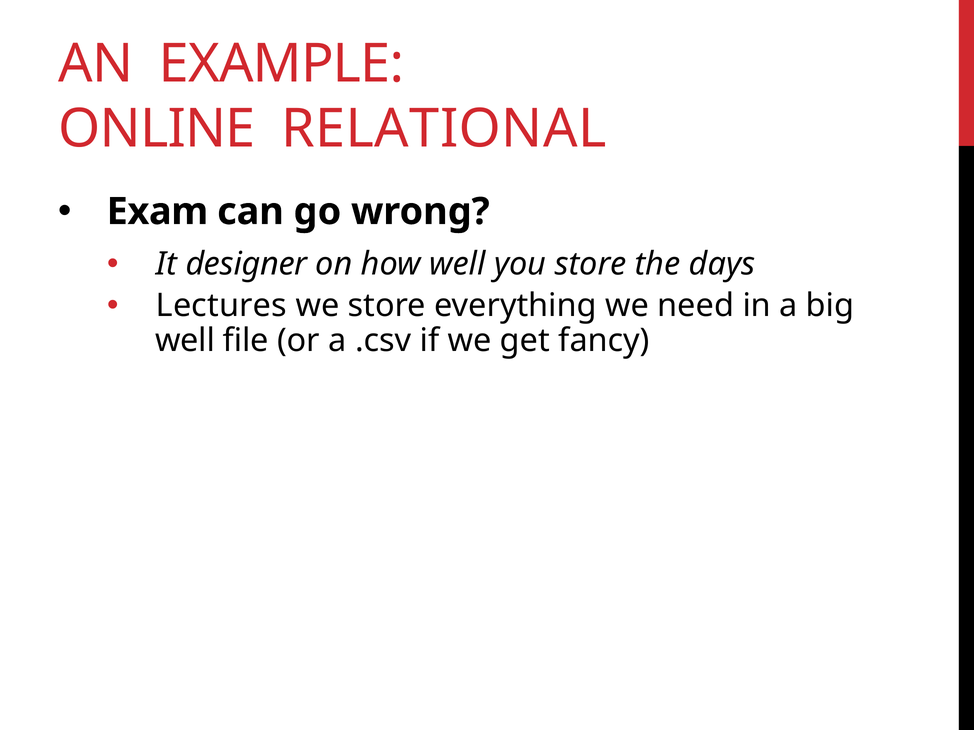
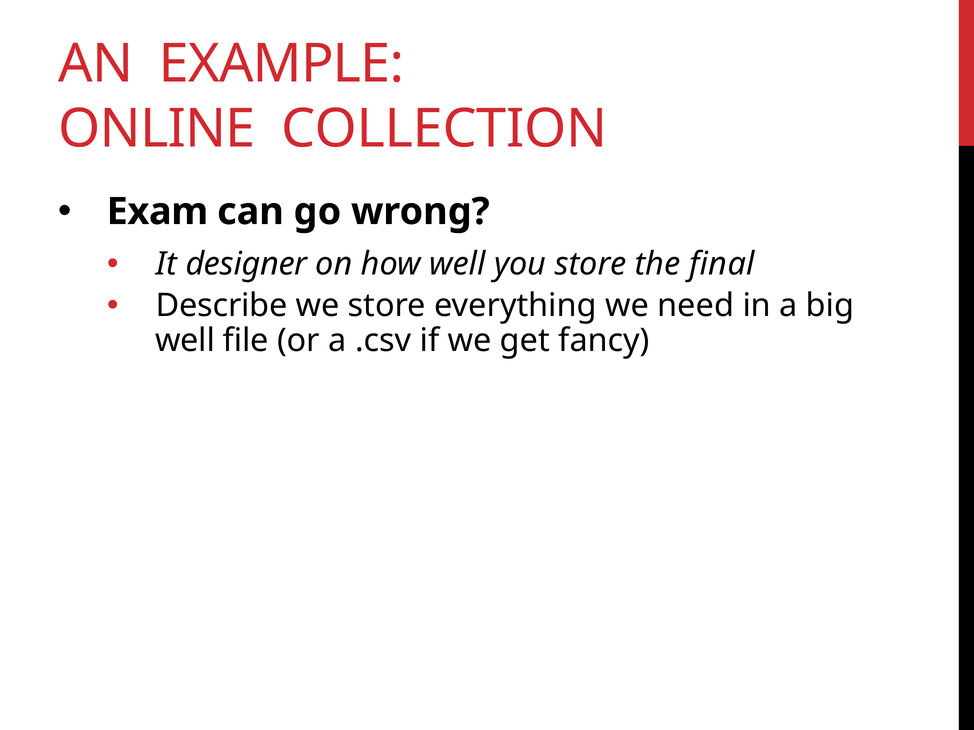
RELATIONAL: RELATIONAL -> COLLECTION
days: days -> final
Lectures: Lectures -> Describe
